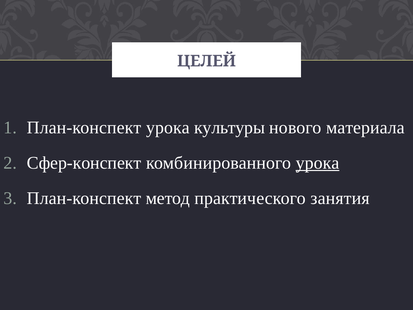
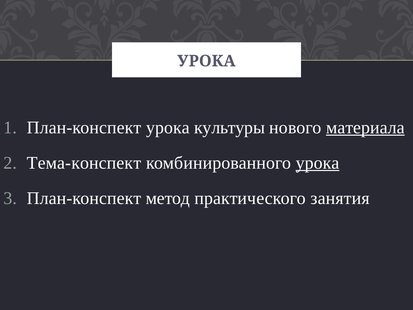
ЦЕЛЕЙ at (207, 61): ЦЕЛЕЙ -> УРОКА
материала underline: none -> present
Сфер-конспект: Сфер-конспект -> Тема-конспект
